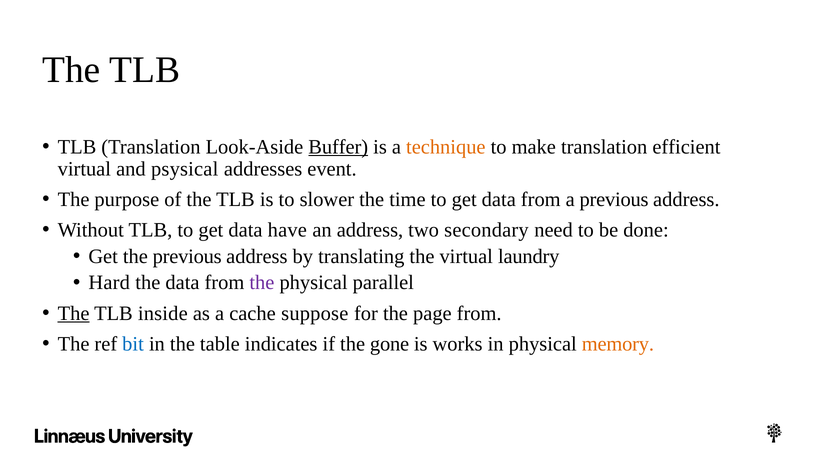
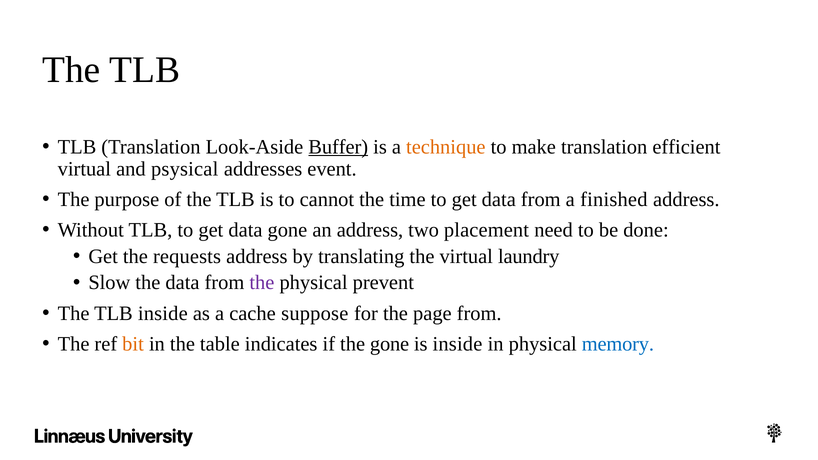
slower: slower -> cannot
a previous: previous -> finished
data have: have -> gone
secondary: secondary -> placement
the previous: previous -> requests
Hard: Hard -> Slow
parallel: parallel -> prevent
The at (74, 313) underline: present -> none
bit colour: blue -> orange
is works: works -> inside
memory colour: orange -> blue
